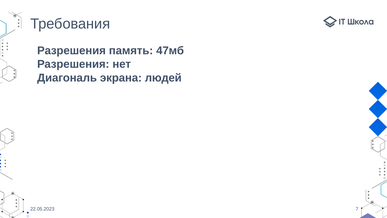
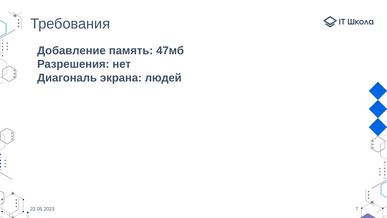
Разрешения at (71, 51): Разрешения -> Добавление
